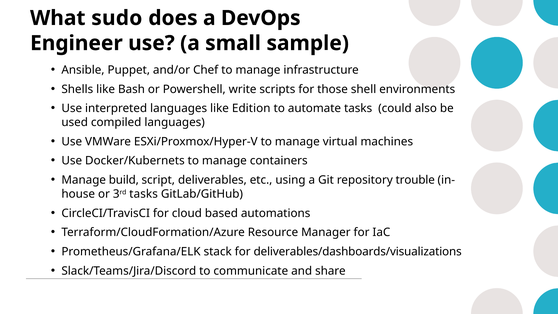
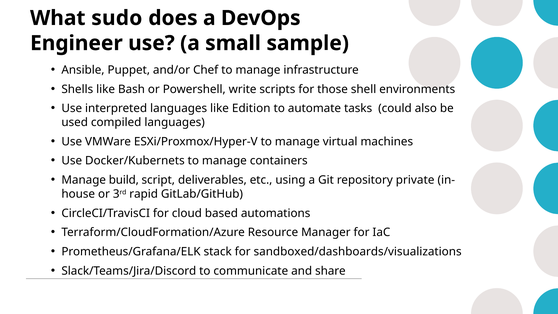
trouble: trouble -> private
3rd tasks: tasks -> rapid
deliverables/dashboards/visualizations: deliverables/dashboards/visualizations -> sandboxed/dashboards/visualizations
